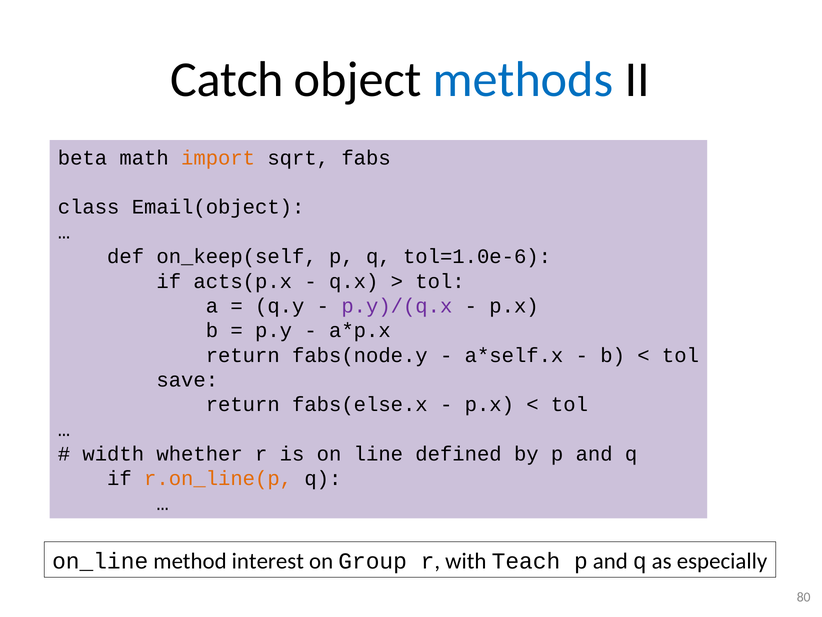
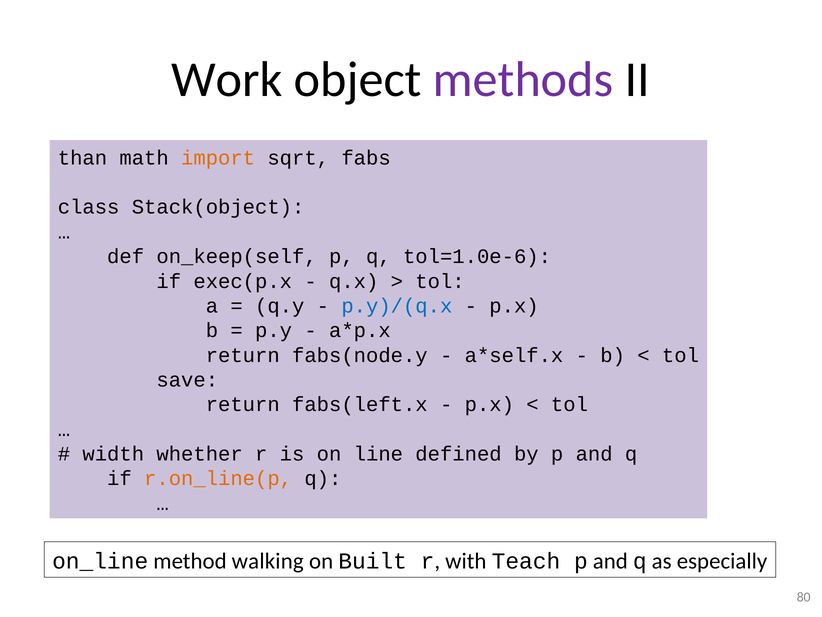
Catch: Catch -> Work
methods colour: blue -> purple
beta: beta -> than
Email(object: Email(object -> Stack(object
acts(p.x: acts(p.x -> exec(p.x
p.y)/(q.x colour: purple -> blue
fabs(else.x: fabs(else.x -> fabs(left.x
interest: interest -> walking
Group: Group -> Built
